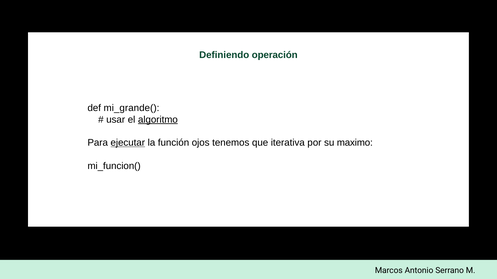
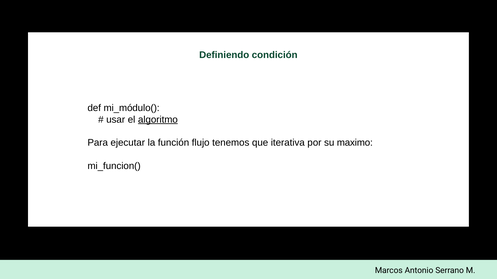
operación: operación -> condición
mi_grande(: mi_grande( -> mi_módulo(
ejecutar underline: present -> none
ojos: ojos -> flujo
